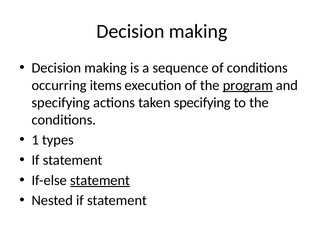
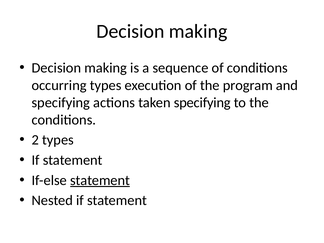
occurring items: items -> types
program underline: present -> none
1: 1 -> 2
